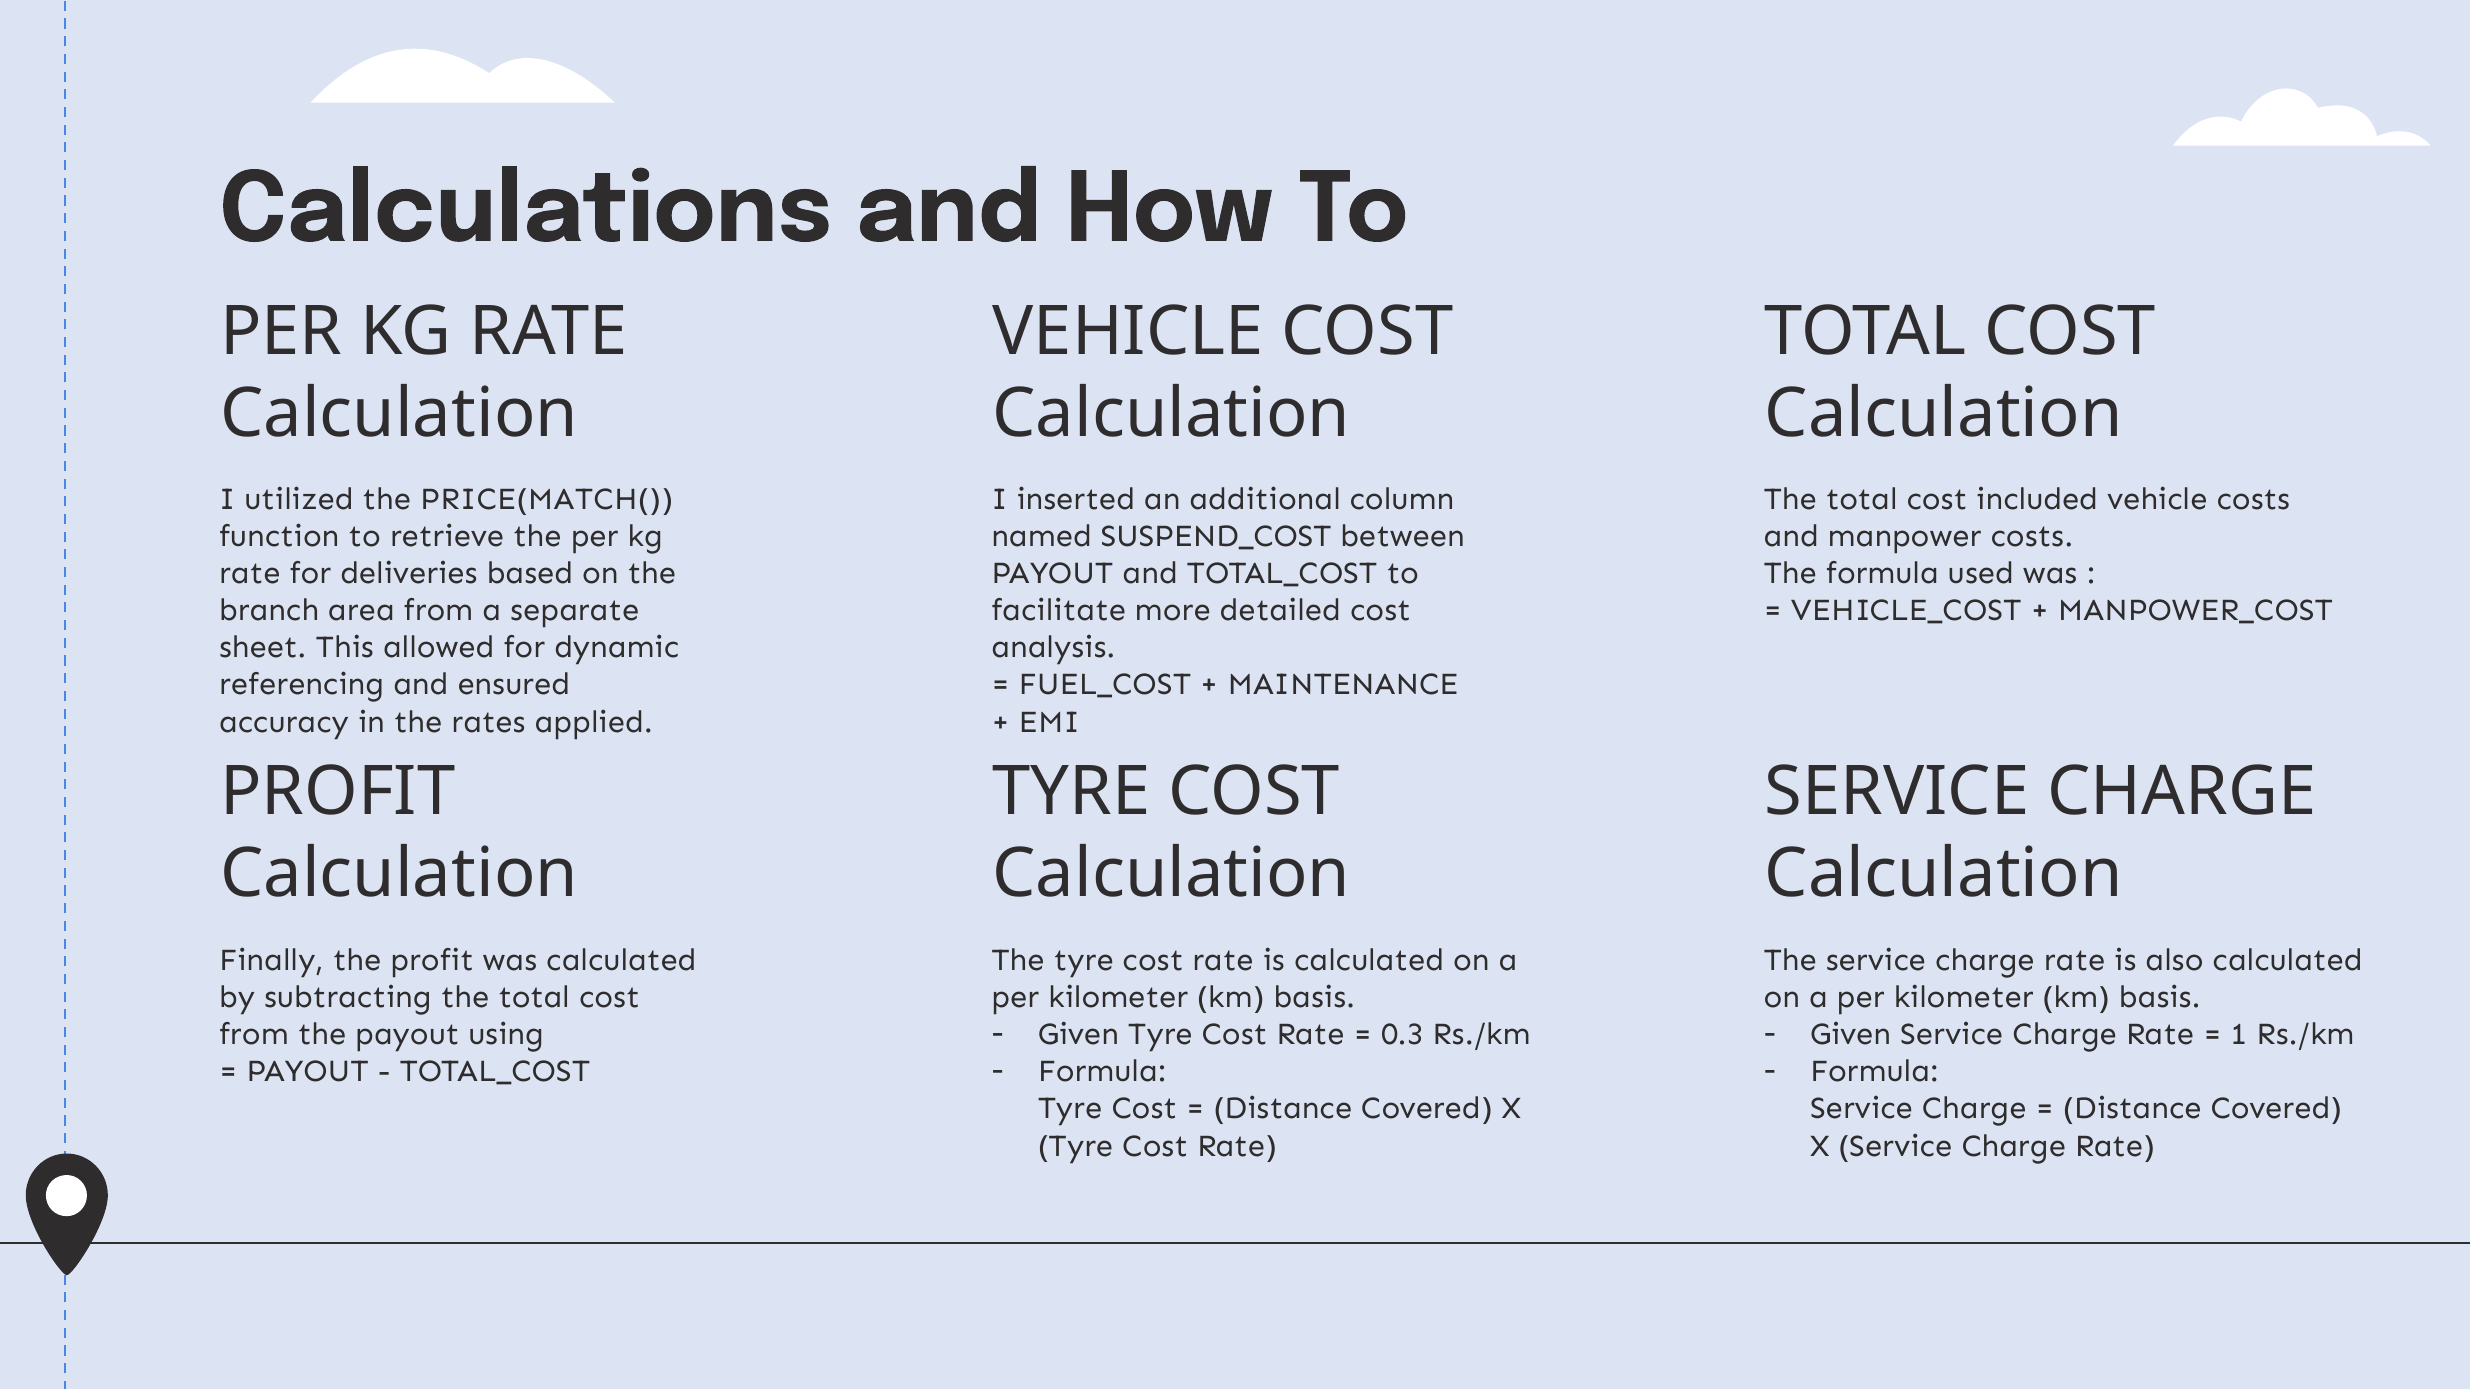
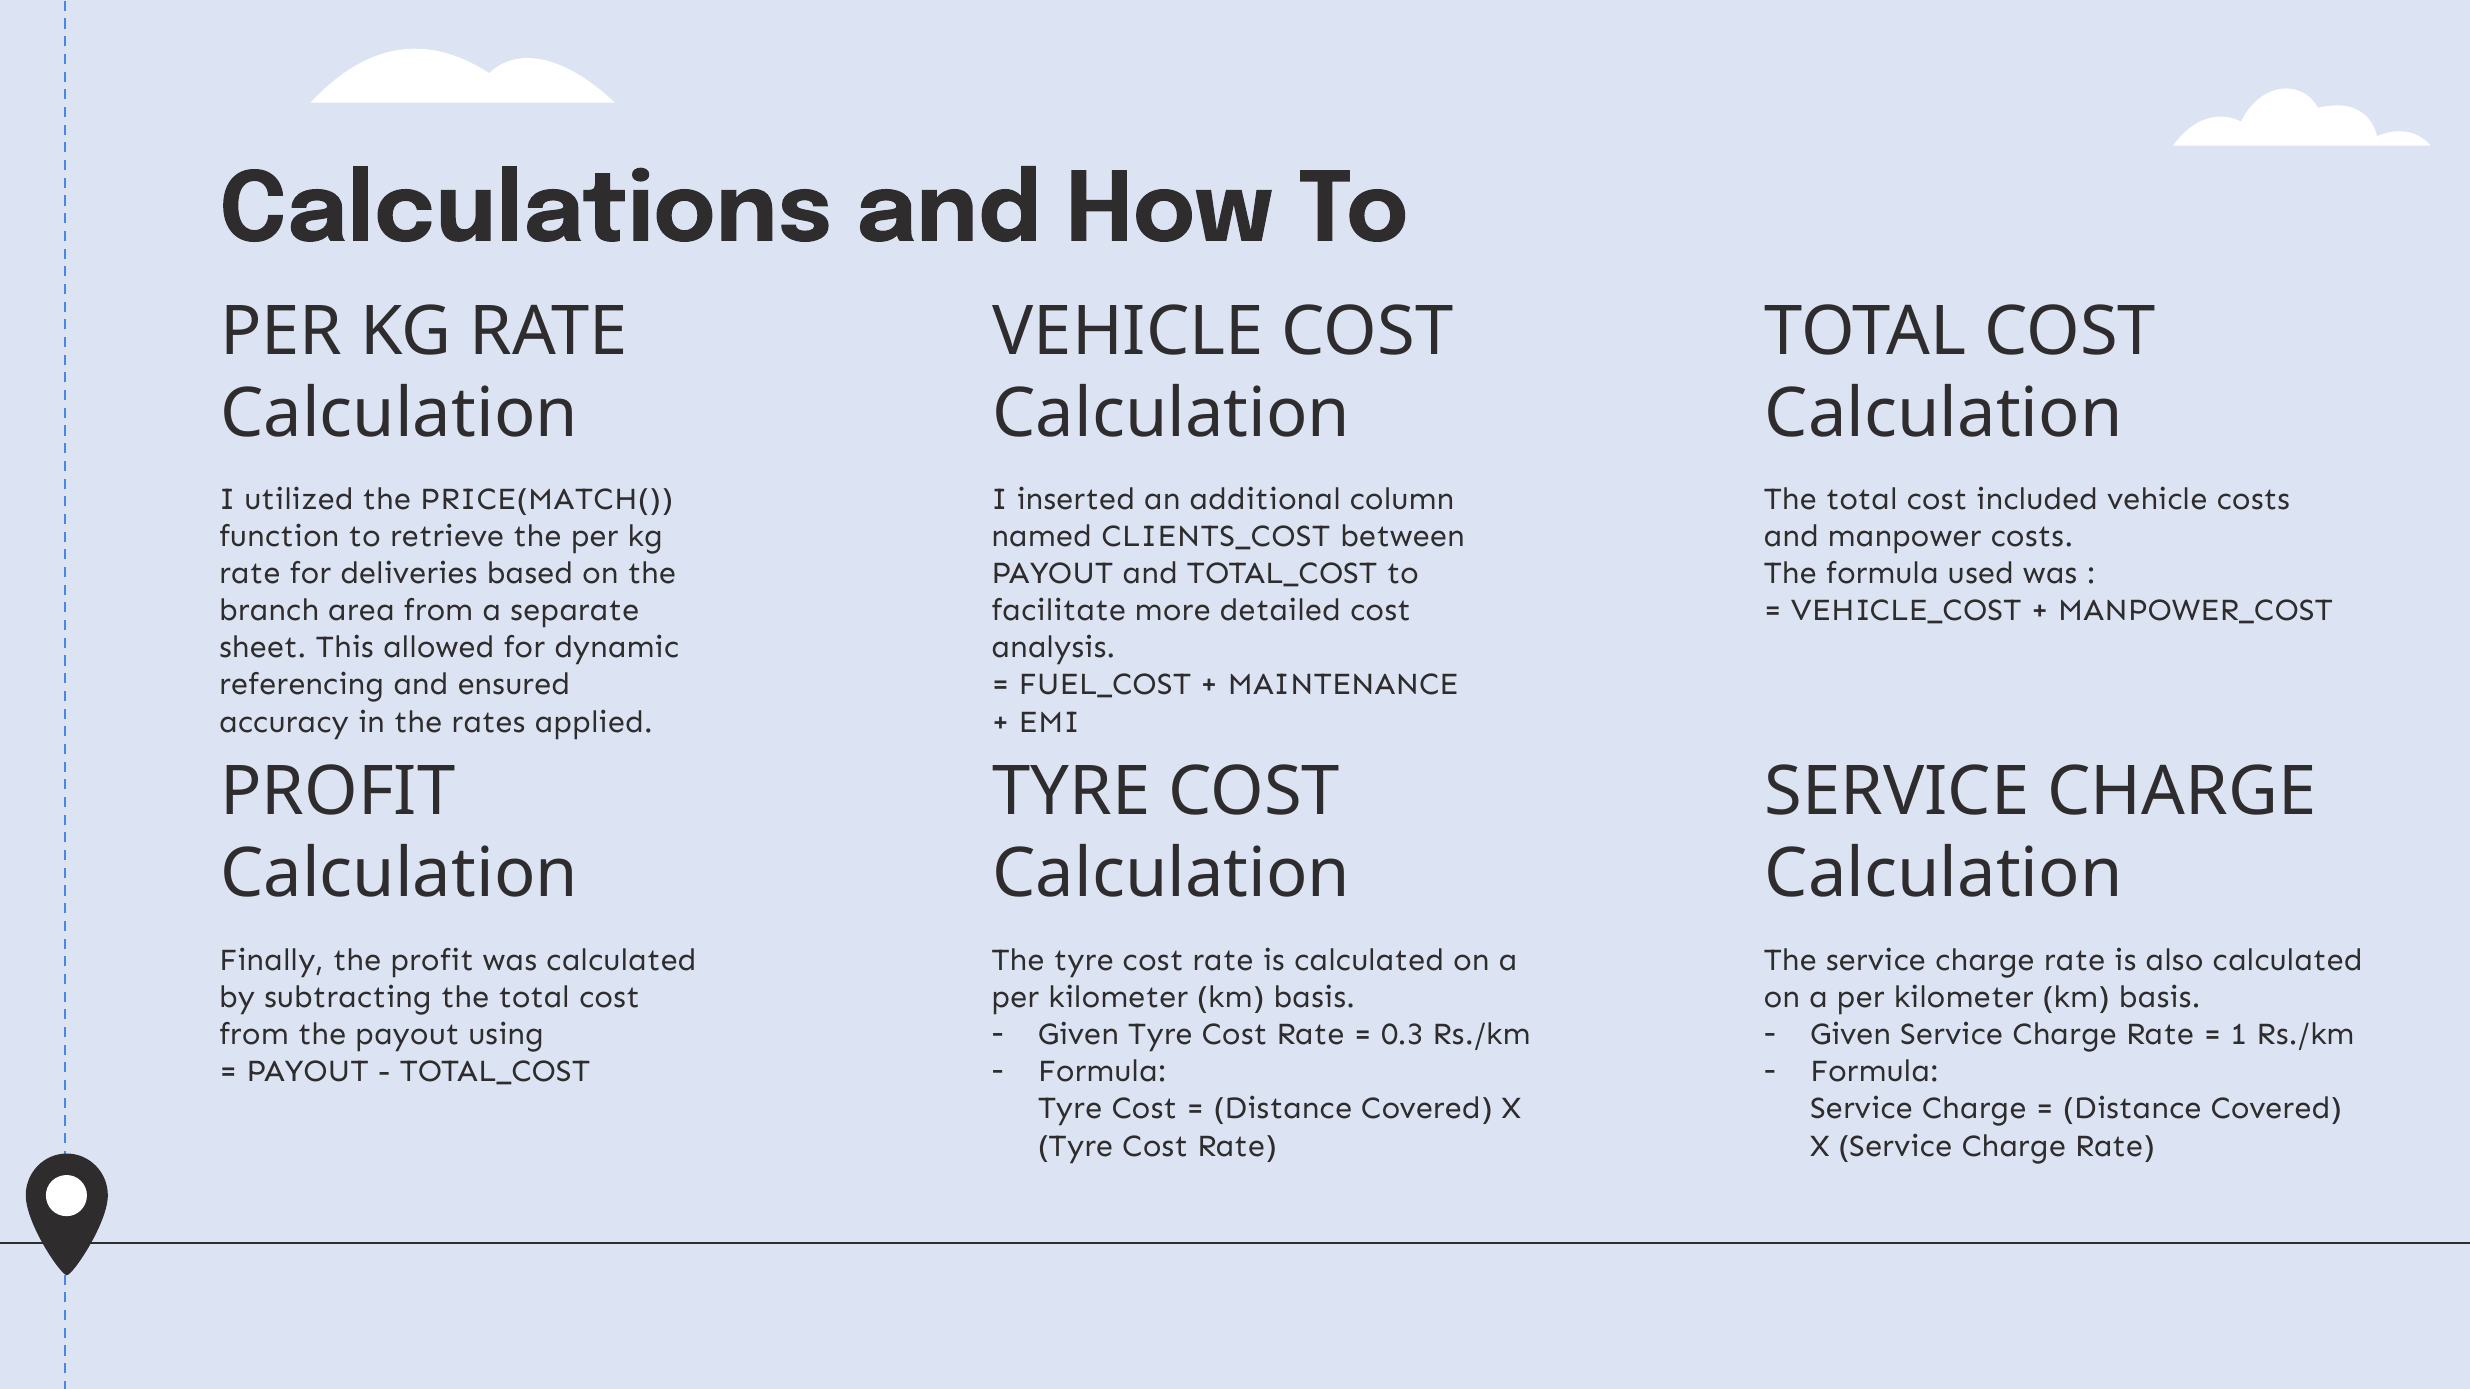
SUSPEND_COST: SUSPEND_COST -> CLIENTS_COST
